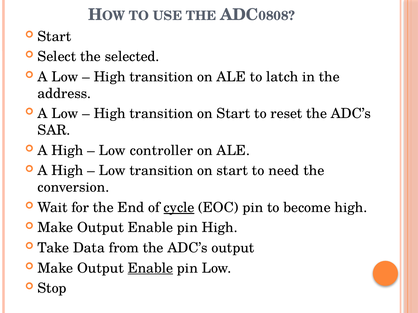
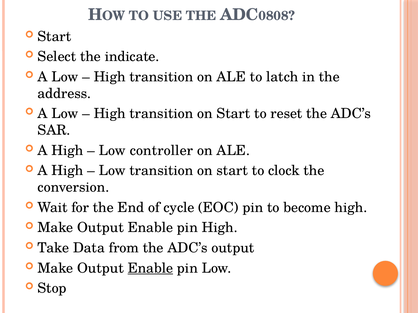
selected: selected -> indicate
need: need -> clock
cycle underline: present -> none
